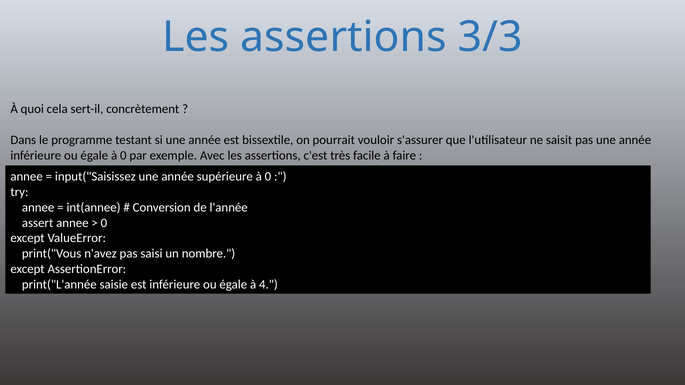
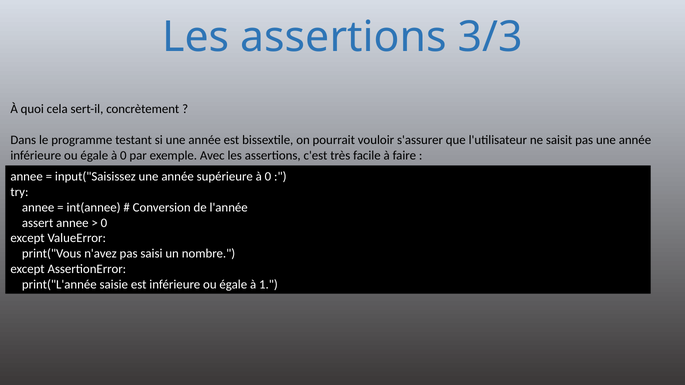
4: 4 -> 1
